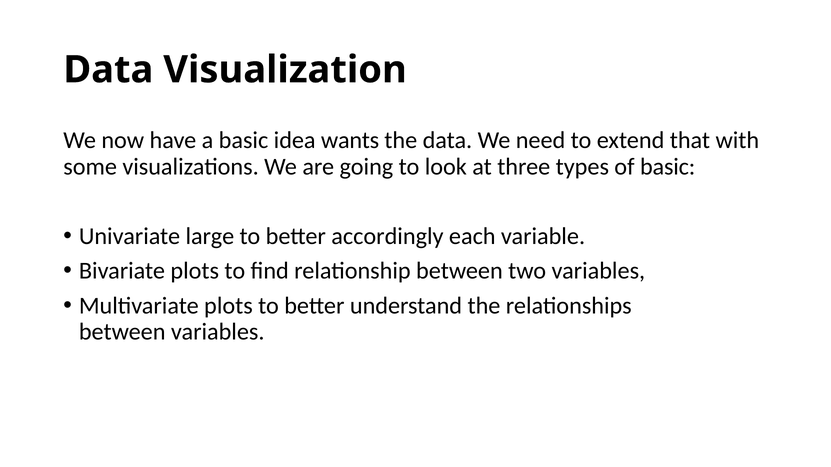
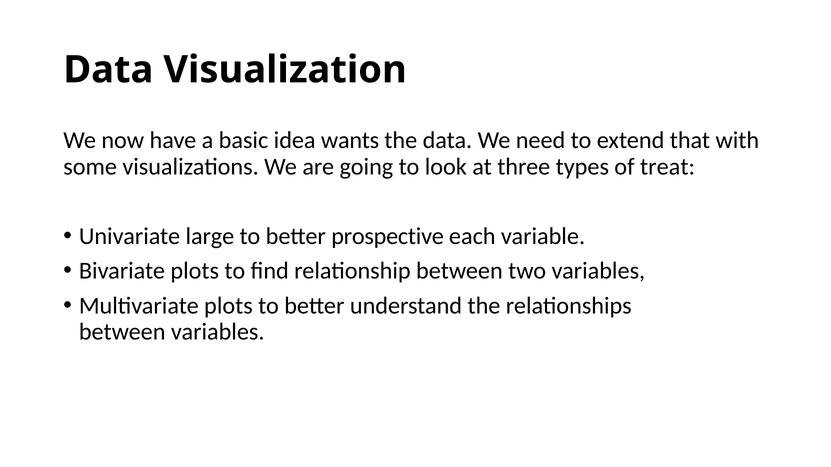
of basic: basic -> treat
accordingly: accordingly -> prospective
